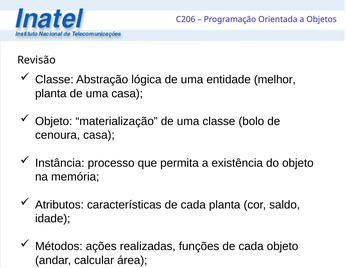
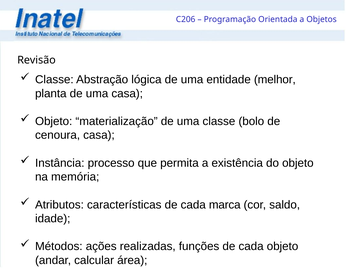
cada planta: planta -> marca
